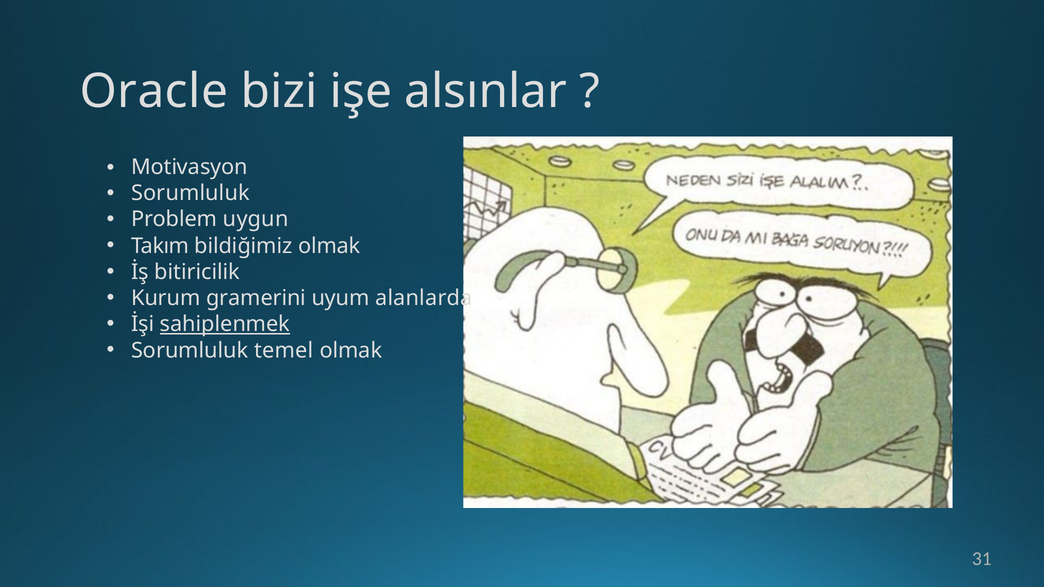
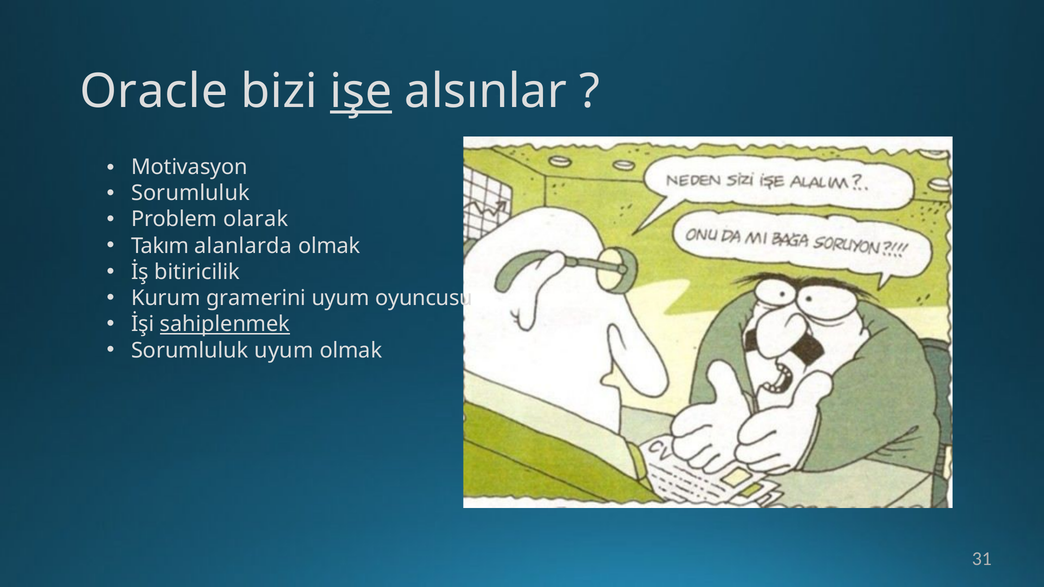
işe underline: none -> present
uygun: uygun -> olarak
bildiğimiz: bildiğimiz -> alanlarda
alanlarda: alanlarda -> oyuncusu
Sorumluluk temel: temel -> uyum
